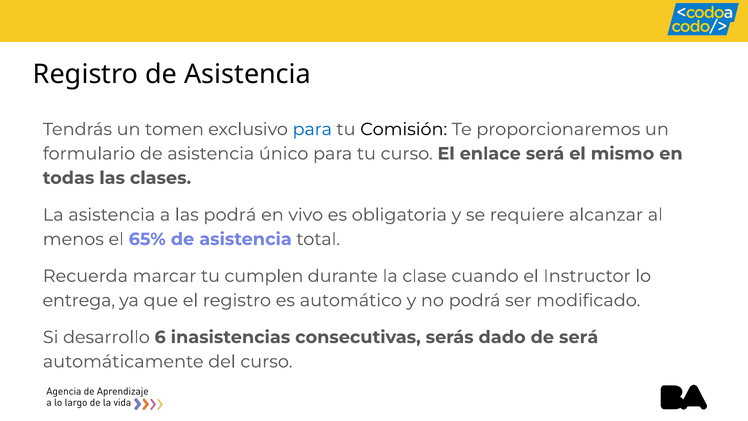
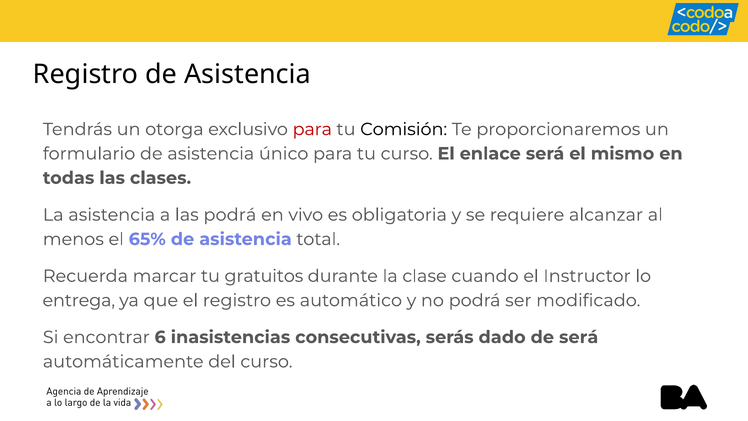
tomen: tomen -> otorga
para at (312, 129) colour: blue -> red
cumplen: cumplen -> gratuitos
desarrollo: desarrollo -> encontrar
